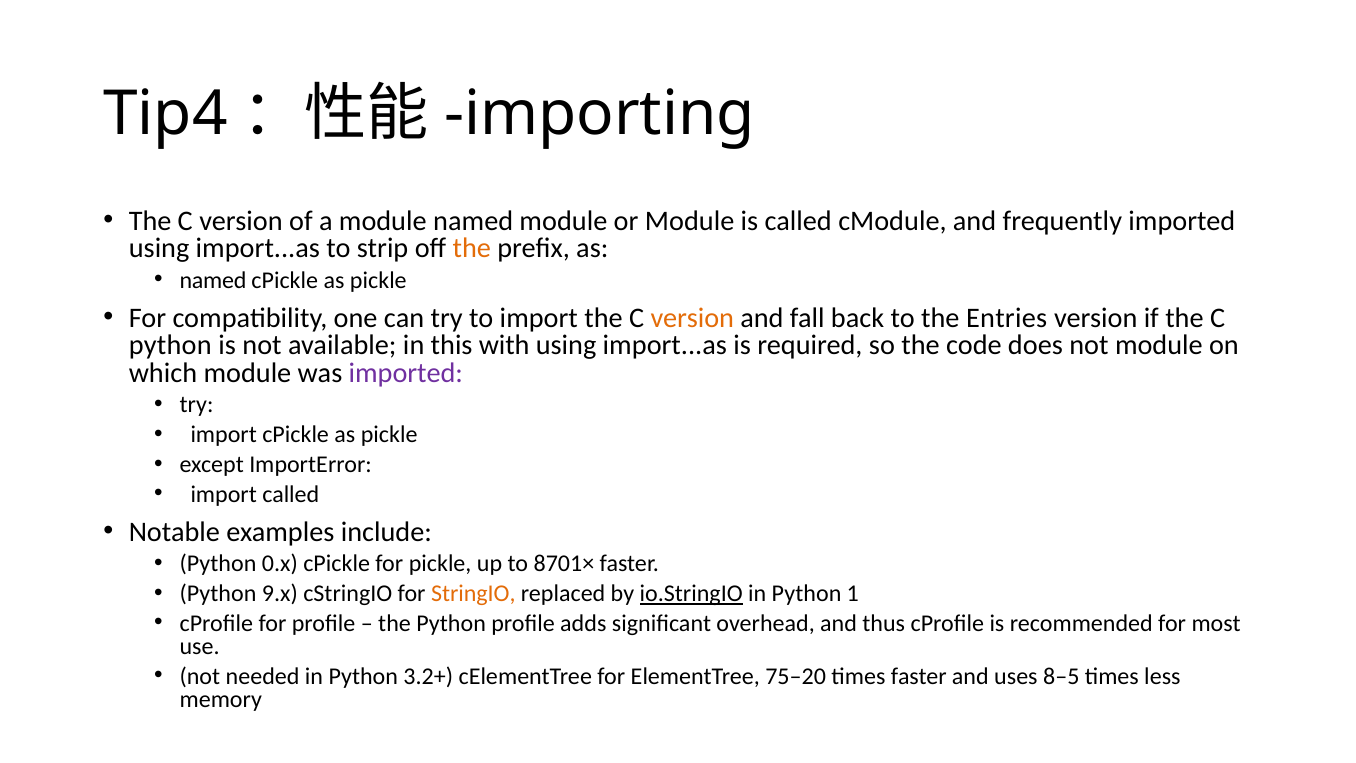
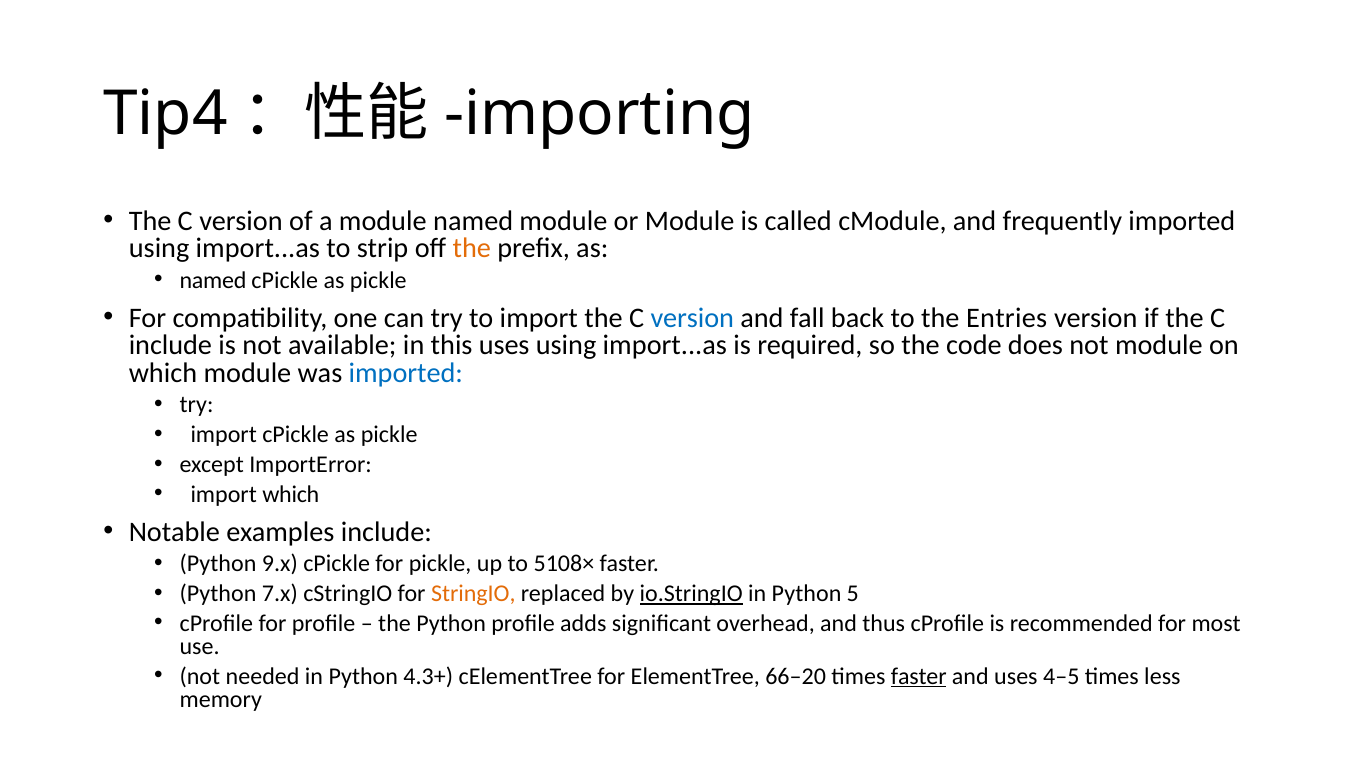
version at (692, 318) colour: orange -> blue
python at (170, 346): python -> include
this with: with -> uses
imported at (406, 373) colour: purple -> blue
import called: called -> which
0.x: 0.x -> 9.x
8701×: 8701× -> 5108×
9.x: 9.x -> 7.x
1: 1 -> 5
3.2+: 3.2+ -> 4.3+
75–20: 75–20 -> 66–20
faster at (919, 676) underline: none -> present
8–5: 8–5 -> 4–5
